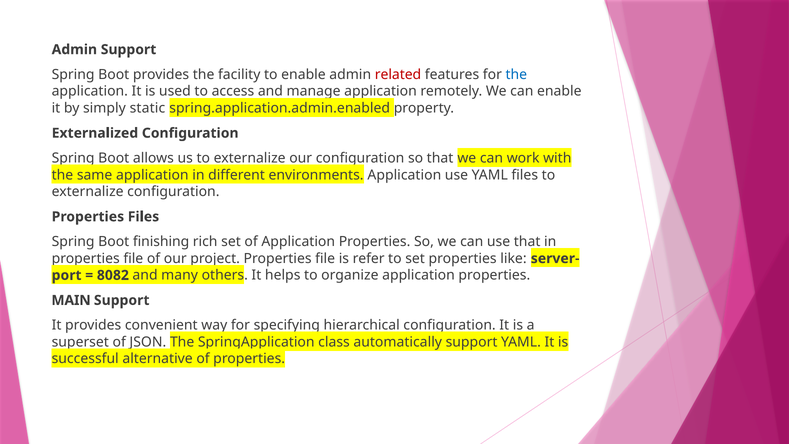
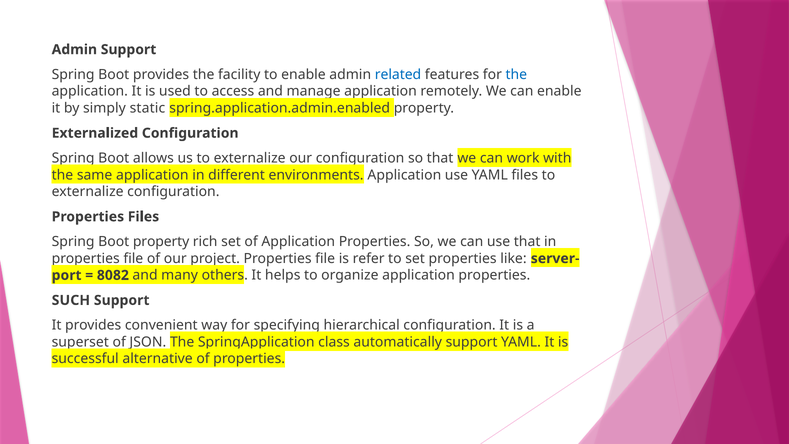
related colour: red -> blue
Boot finishing: finishing -> property
MAIN: MAIN -> SUCH
